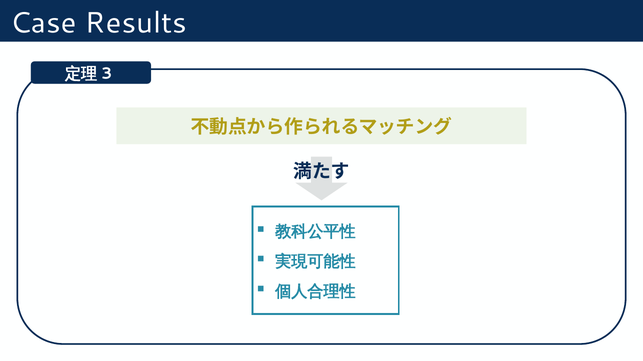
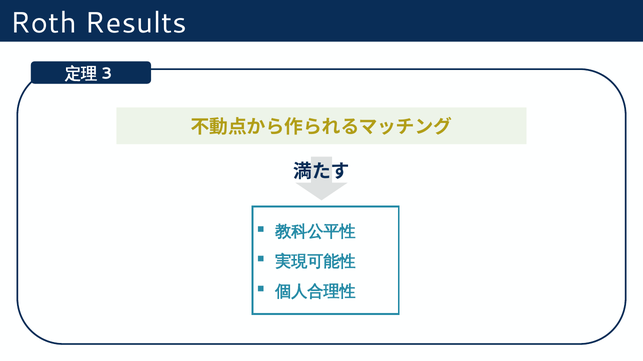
Case: Case -> Roth
